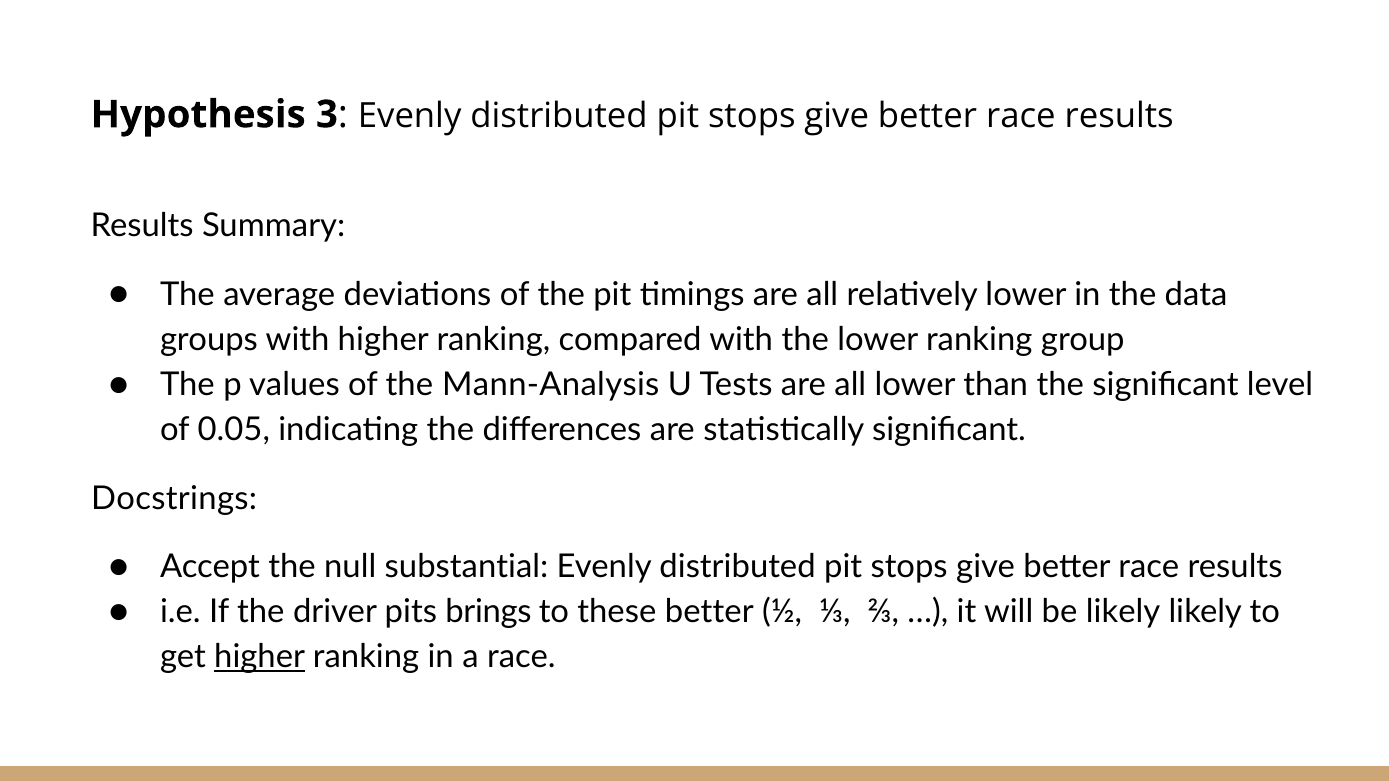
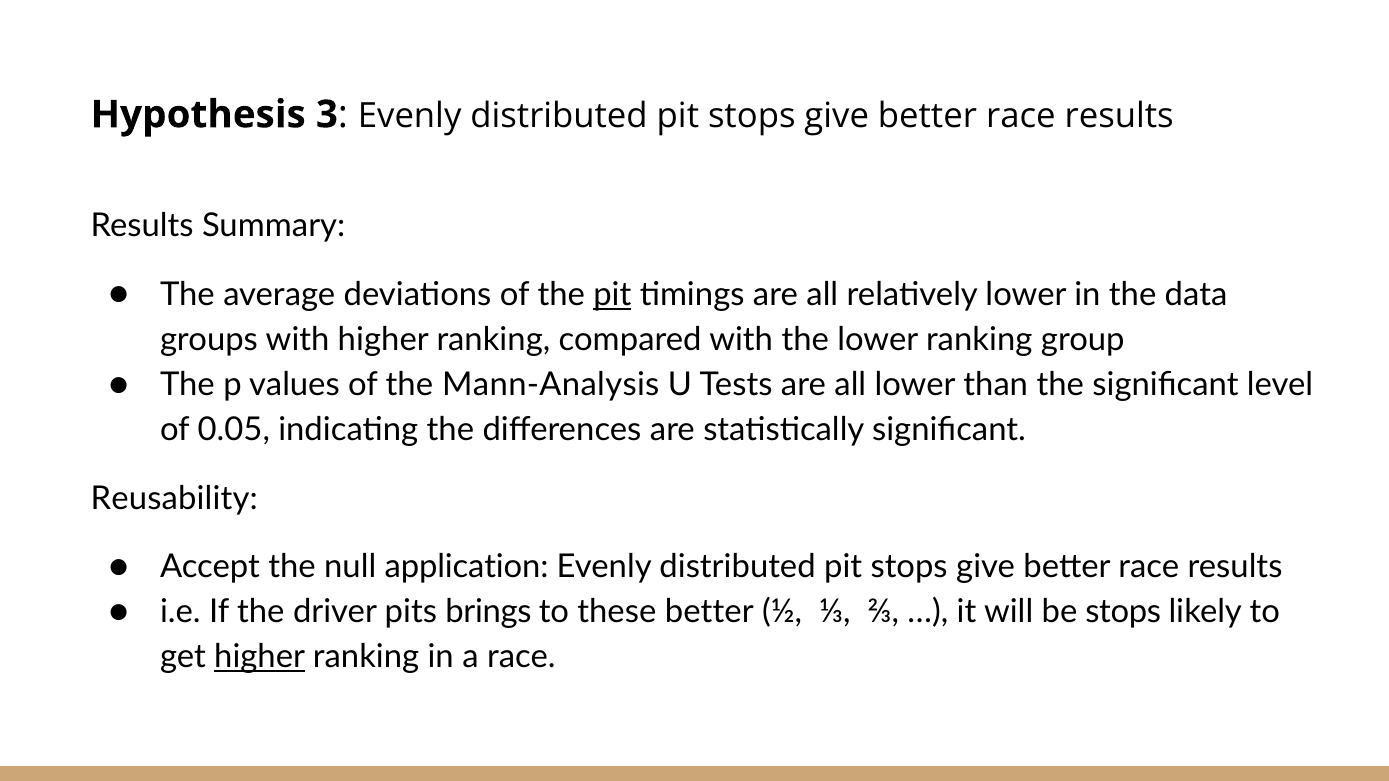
pit at (612, 295) underline: none -> present
Docstrings: Docstrings -> Reusability
substantial: substantial -> application
be likely: likely -> stops
